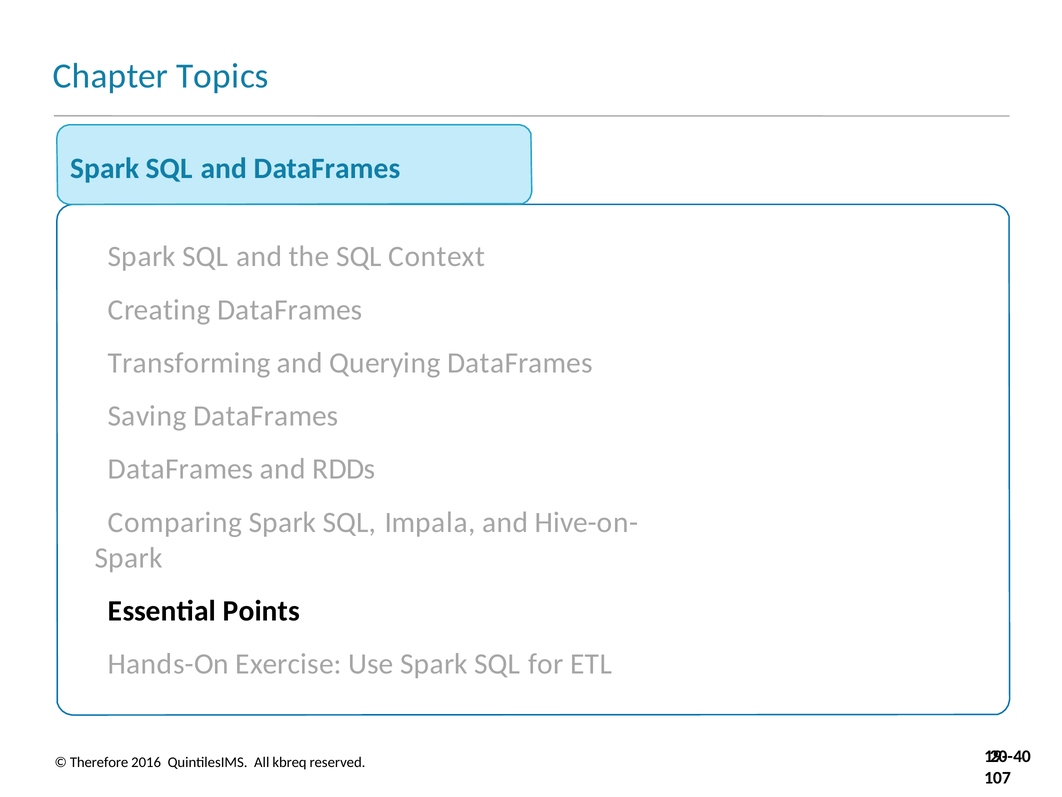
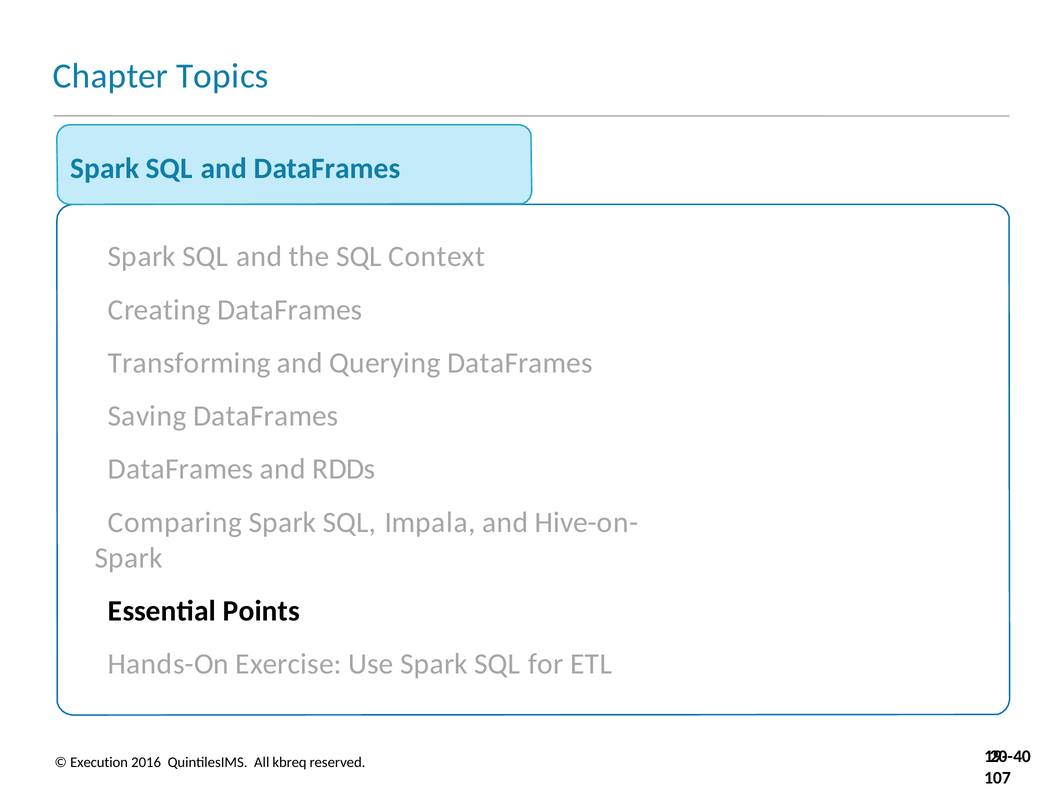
Therefore: Therefore -> Execution
